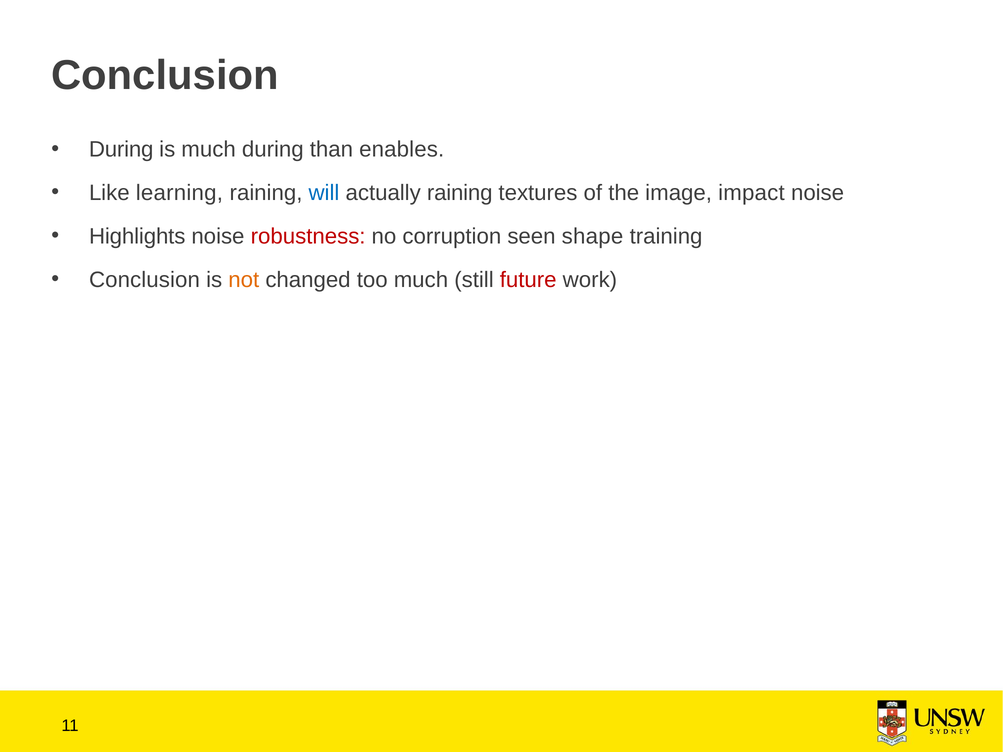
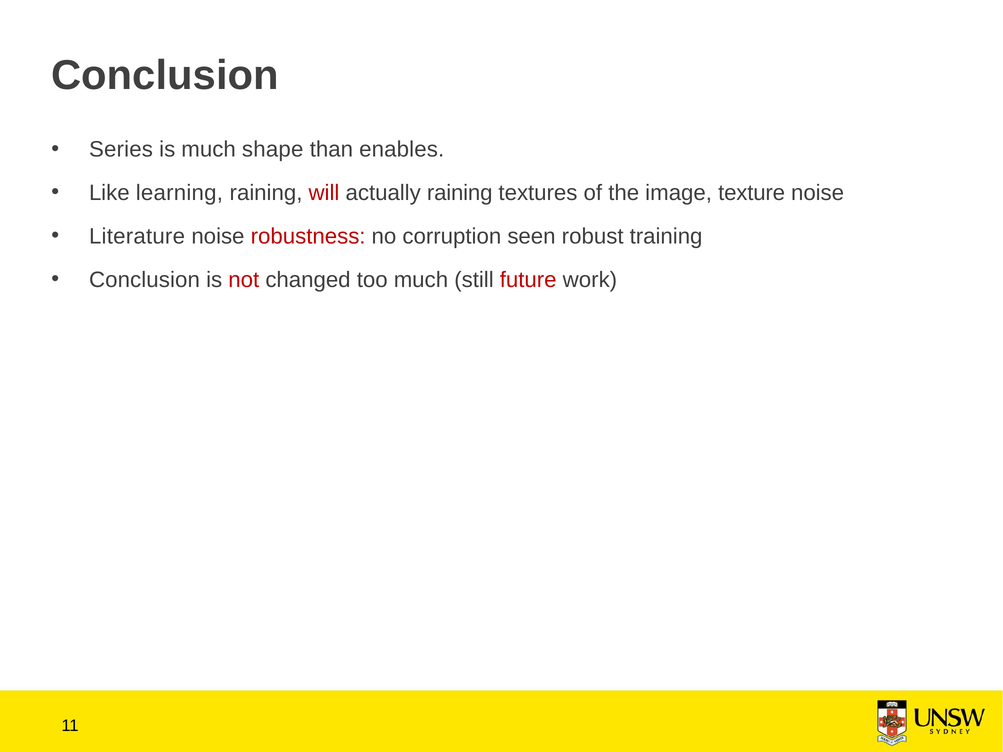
During at (121, 150): During -> Series
much during: during -> shape
will colour: blue -> red
impact: impact -> texture
Highlights: Highlights -> Literature
shape: shape -> robust
not colour: orange -> red
